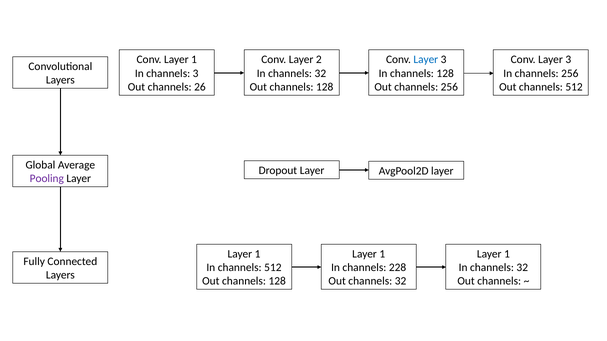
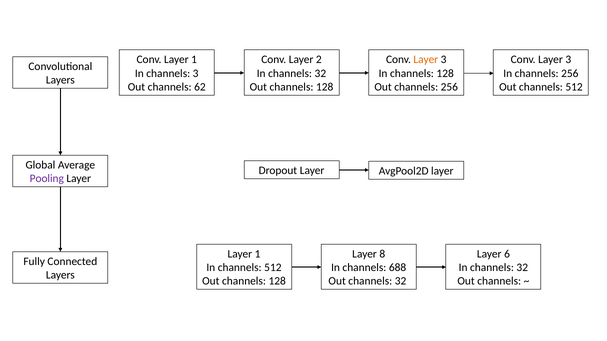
Layer at (426, 60) colour: blue -> orange
26: 26 -> 62
1 at (382, 254): 1 -> 8
1 at (507, 254): 1 -> 6
228: 228 -> 688
